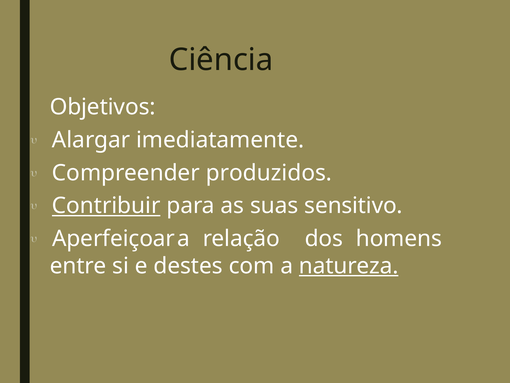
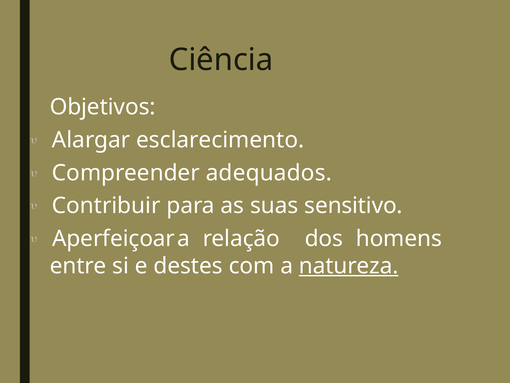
imediatamente: imediatamente -> esclarecimento
produzidos: produzidos -> adequados
Contribuir underline: present -> none
